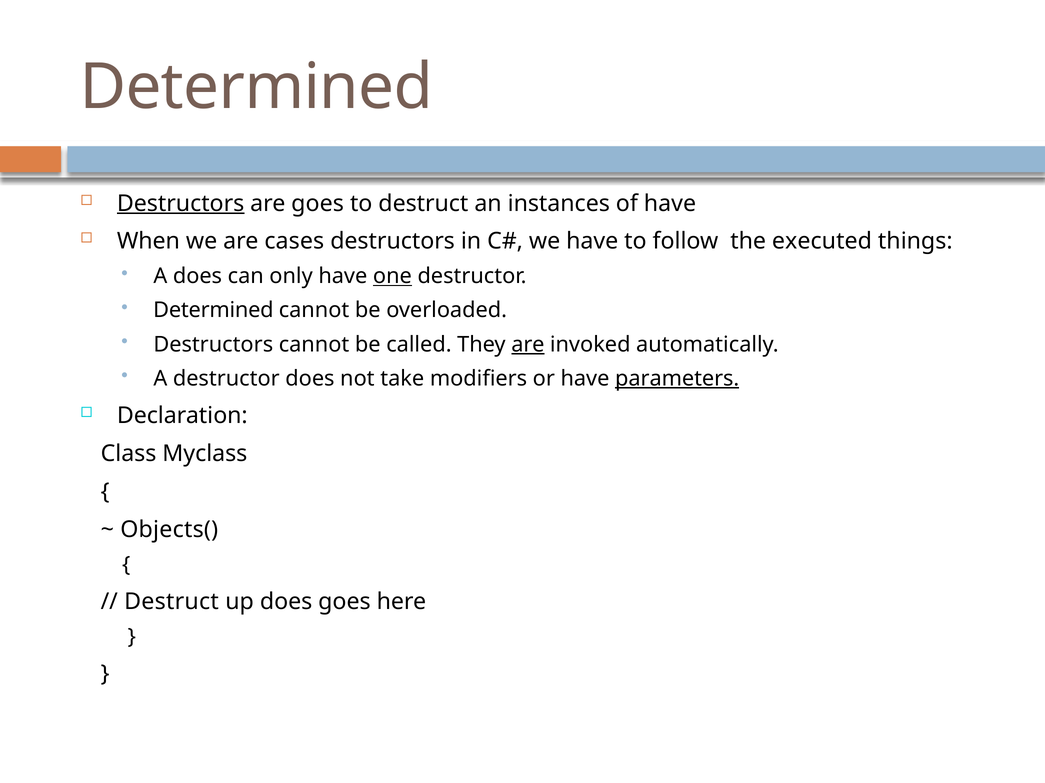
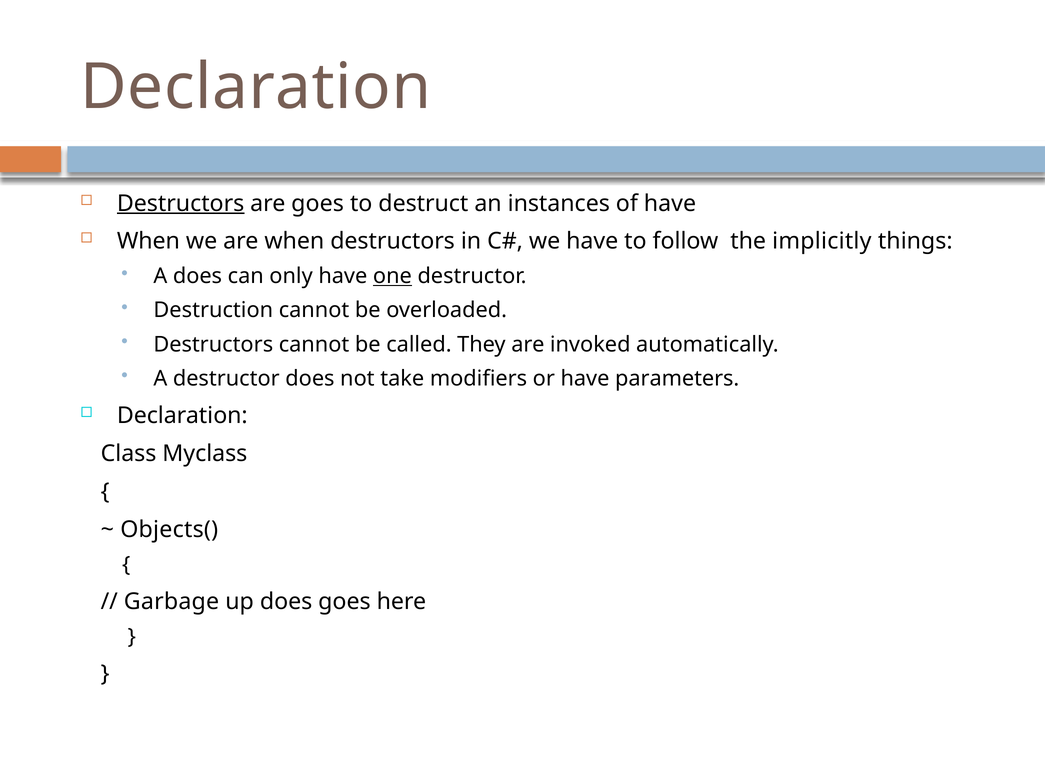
Determined at (256, 87): Determined -> Declaration
are cases: cases -> when
executed: executed -> implicitly
Determined at (213, 311): Determined -> Destruction
are at (528, 345) underline: present -> none
parameters underline: present -> none
Destruct at (171, 602): Destruct -> Garbage
